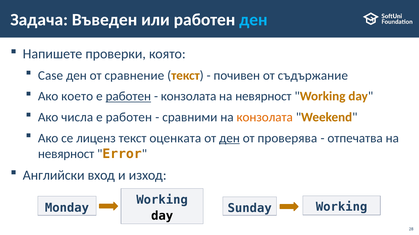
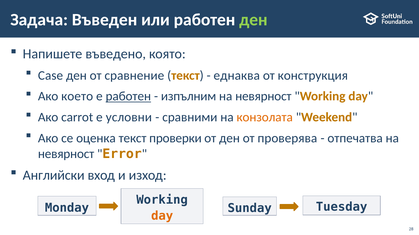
ден at (253, 20) colour: light blue -> light green
проверки: проверки -> въведено
почивен: почивен -> еднаква
съдържание: съдържание -> конструкция
конзолата at (189, 97): конзолата -> изпълним
числа: числа -> carrot
работен at (129, 118): работен -> условни
лиценз: лиценз -> оценка
оценката: оценката -> проверки
ден at (229, 138) underline: present -> none
Monday Working: Working -> Tuesday
day at (162, 216) colour: black -> orange
